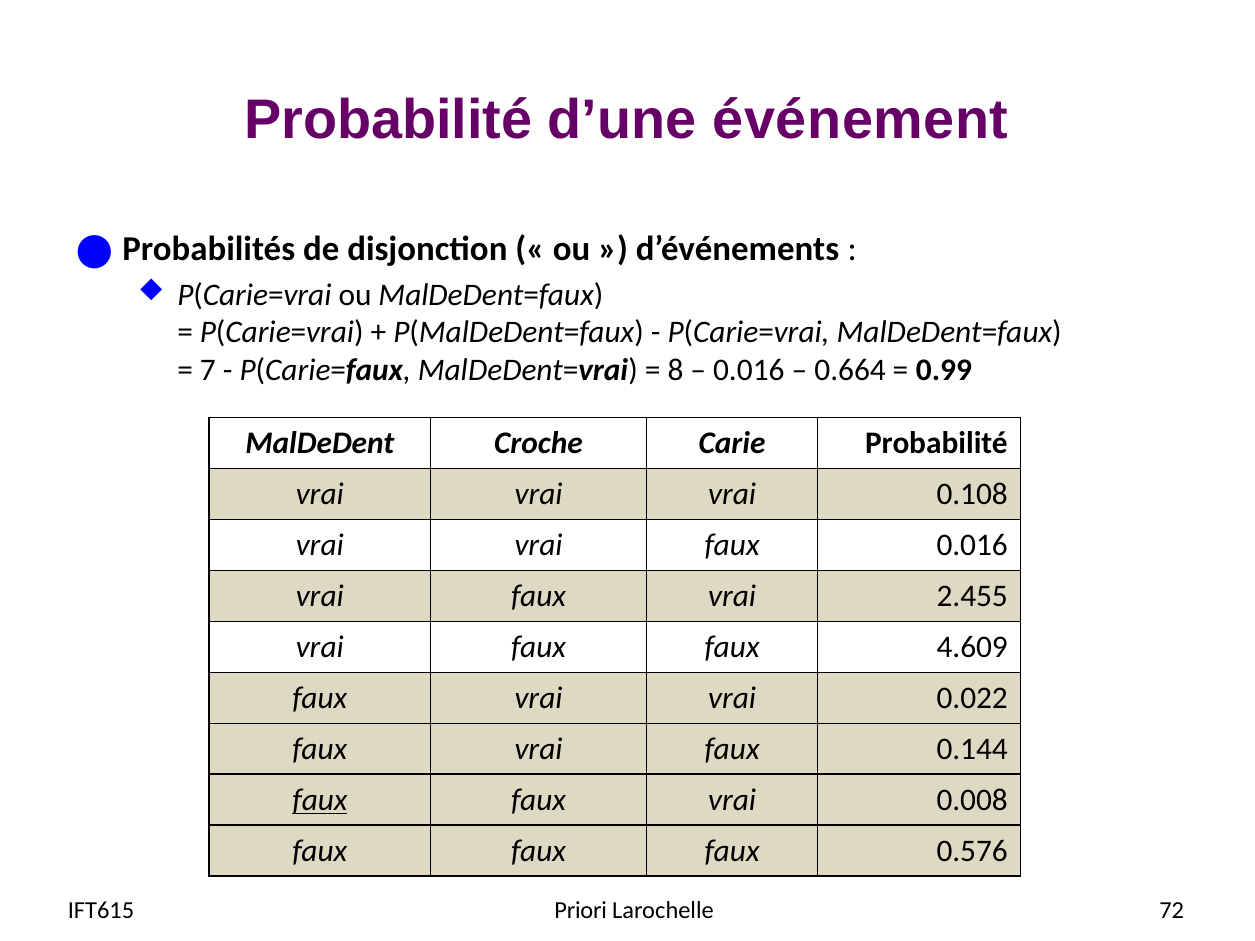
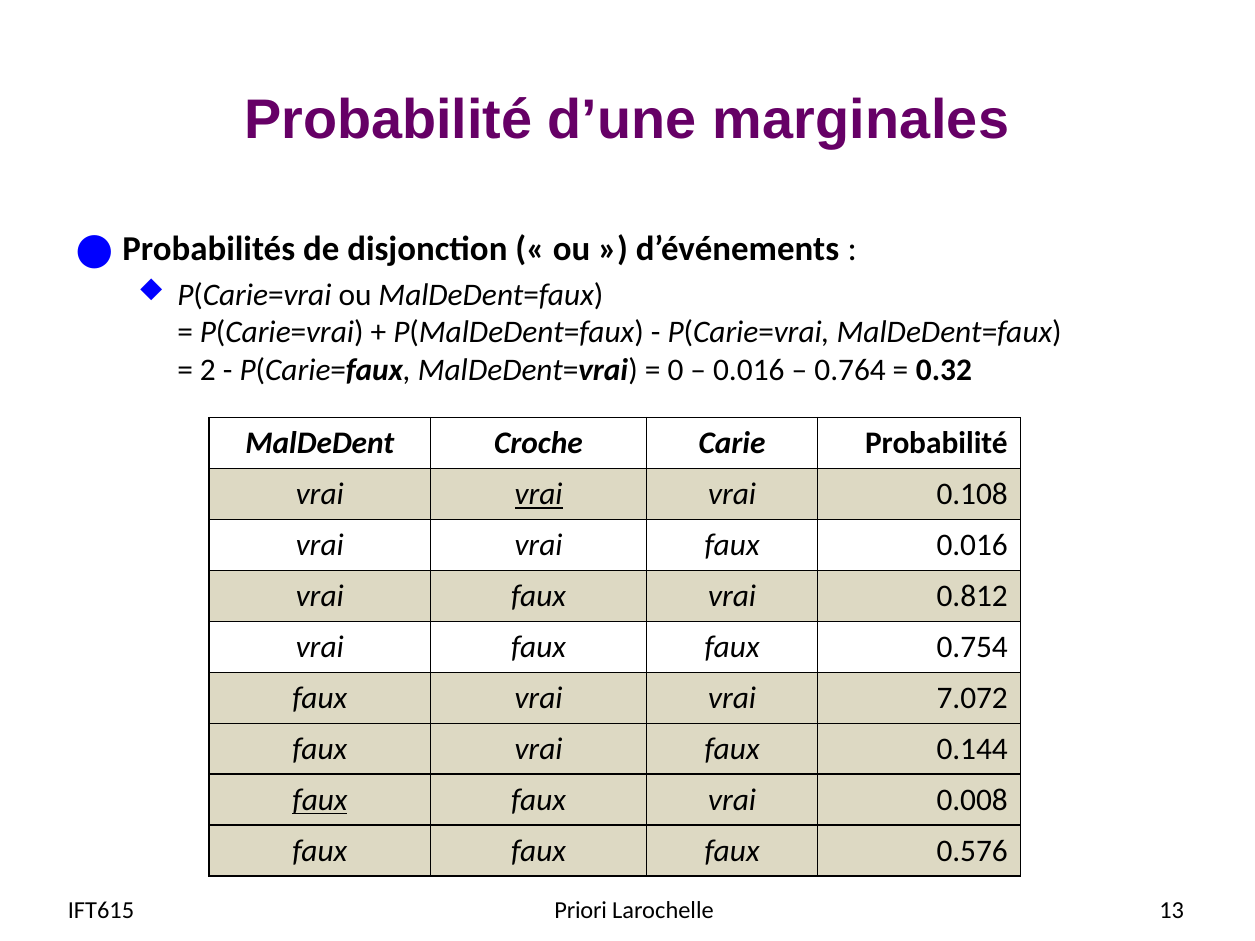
événement: événement -> marginales
7: 7 -> 2
8: 8 -> 0
0.664: 0.664 -> 0.764
0.99: 0.99 -> 0.32
vrai at (539, 495) underline: none -> present
2.455: 2.455 -> 0.812
4.609: 4.609 -> 0.754
0.022: 0.022 -> 7.072
72: 72 -> 13
